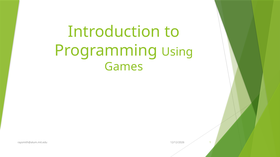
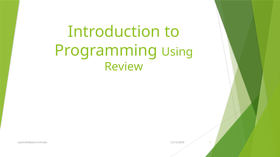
Games: Games -> Review
